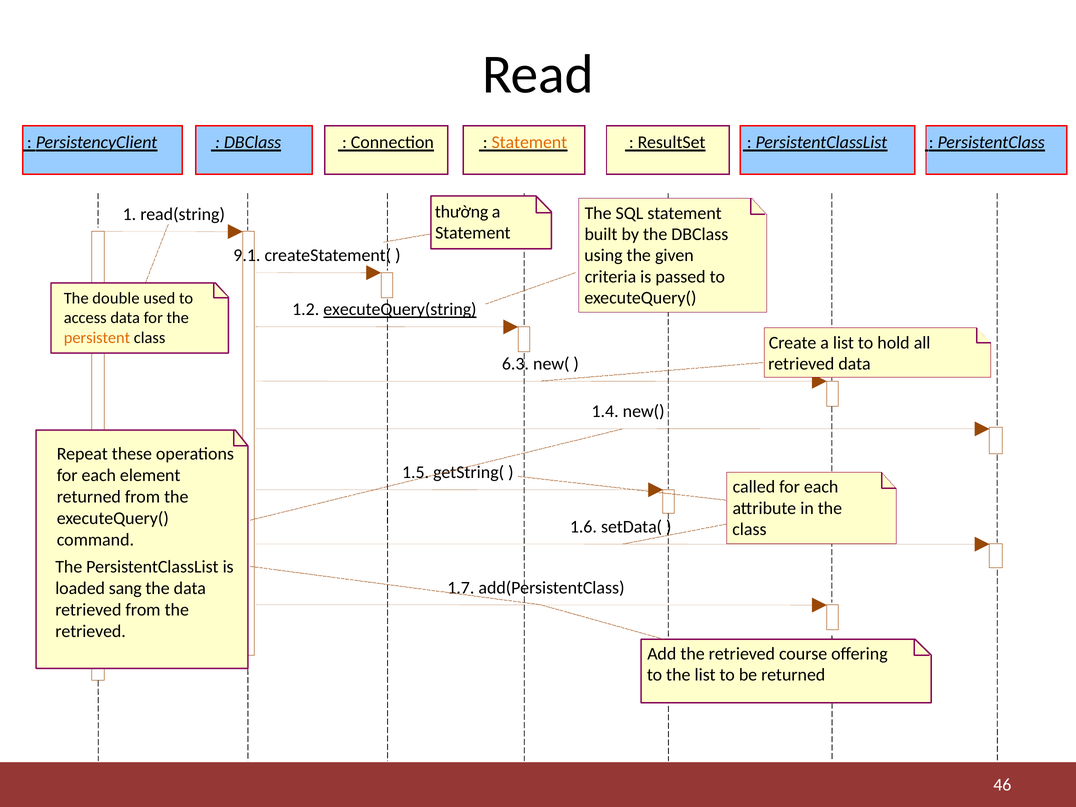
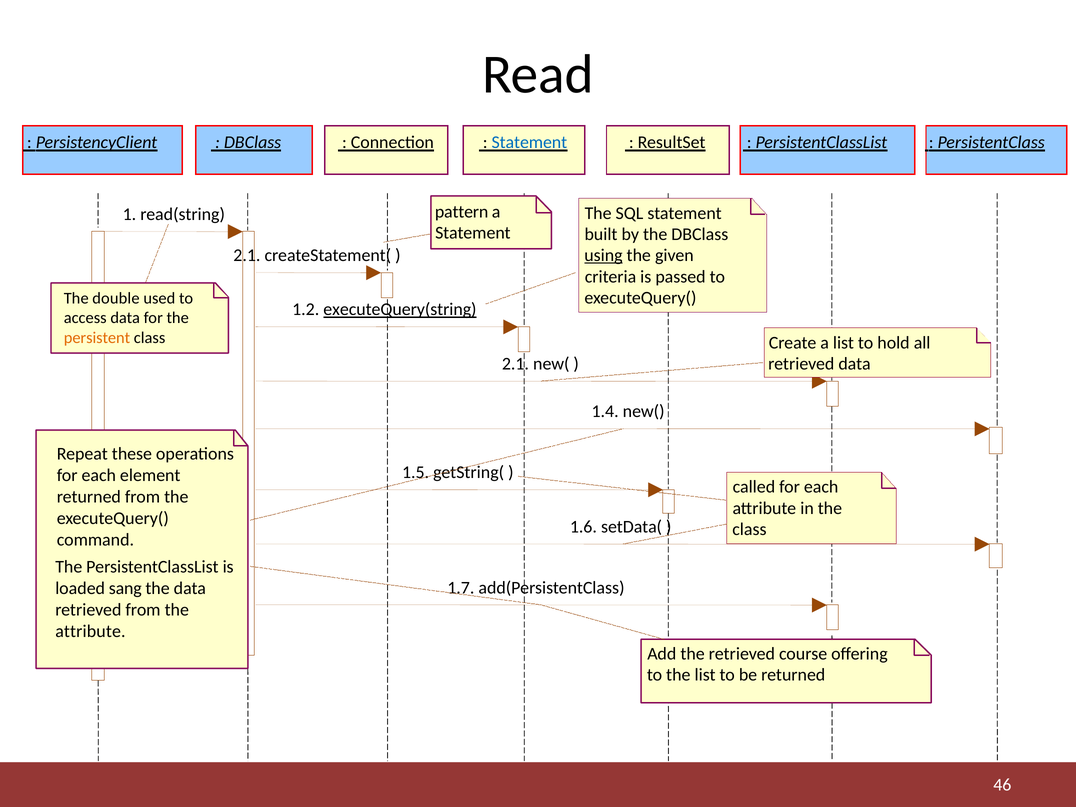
Statement at (529, 143) colour: orange -> blue
thường: thường -> pattern
9.1 at (247, 255): 9.1 -> 2.1
using underline: none -> present
6.3 at (515, 364): 6.3 -> 2.1
retrieved at (91, 632): retrieved -> attribute
